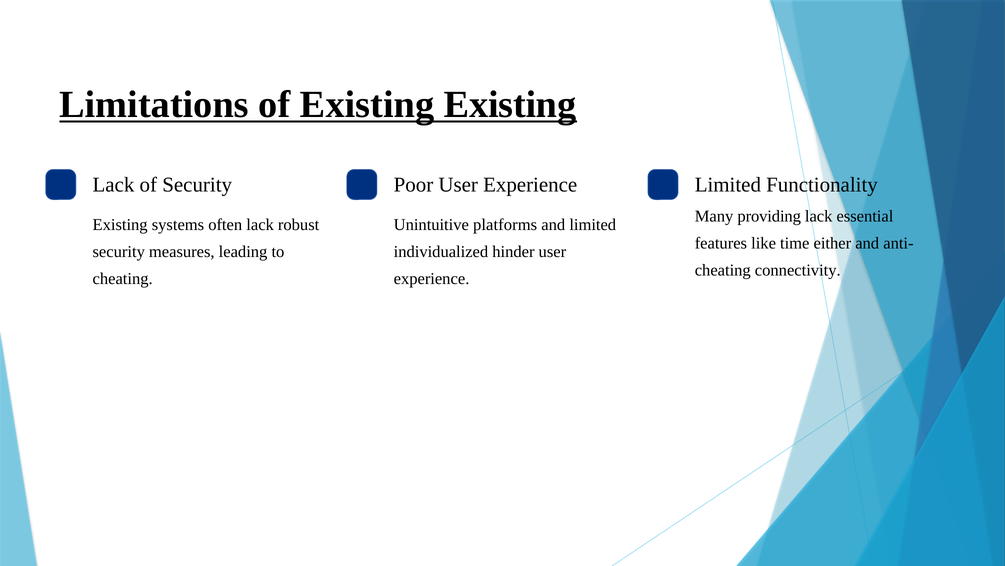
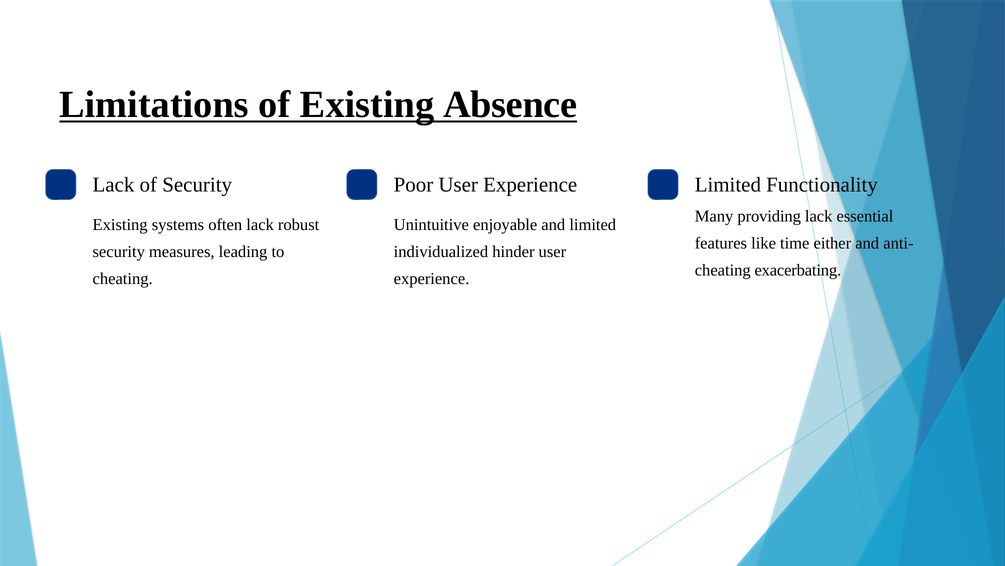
Existing Existing: Existing -> Absence
platforms: platforms -> enjoyable
connectivity: connectivity -> exacerbating
